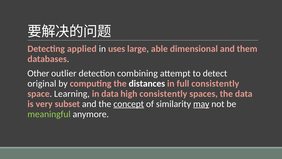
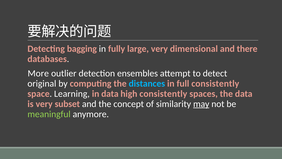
applied: applied -> bagging
uses: uses -> fully
large able: able -> very
them: them -> there
Other: Other -> More
combining: combining -> ensembles
distances colour: white -> light blue
concept underline: present -> none
